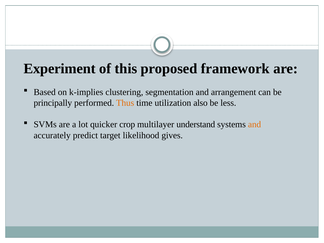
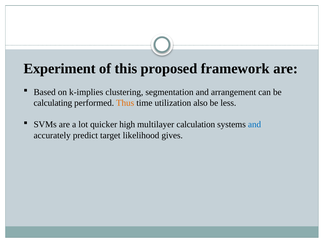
principally: principally -> calculating
crop: crop -> high
understand: understand -> calculation
and at (255, 124) colour: orange -> blue
